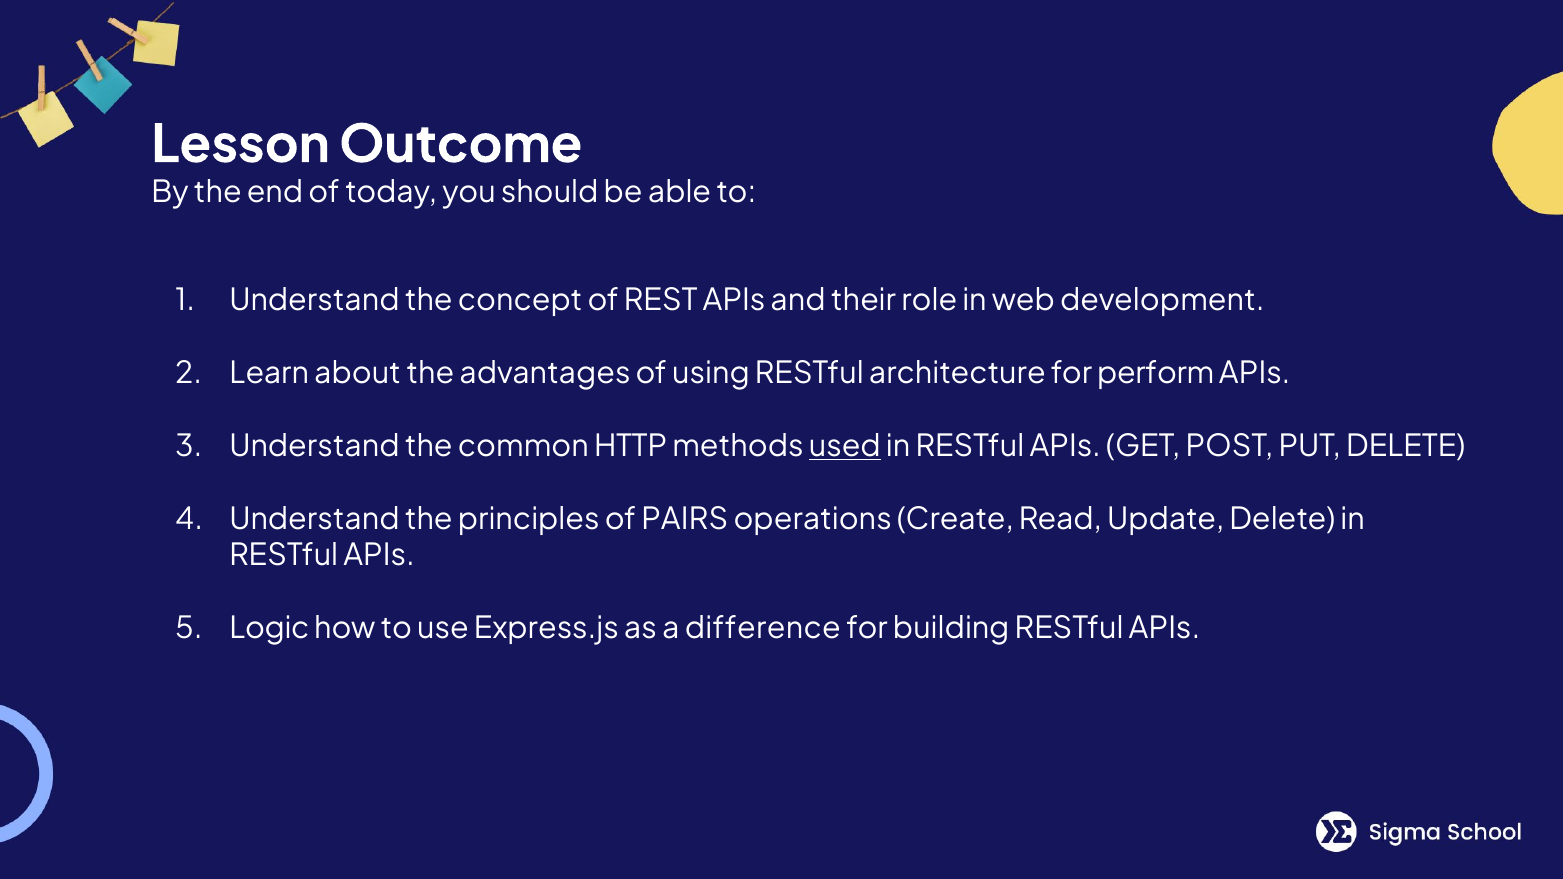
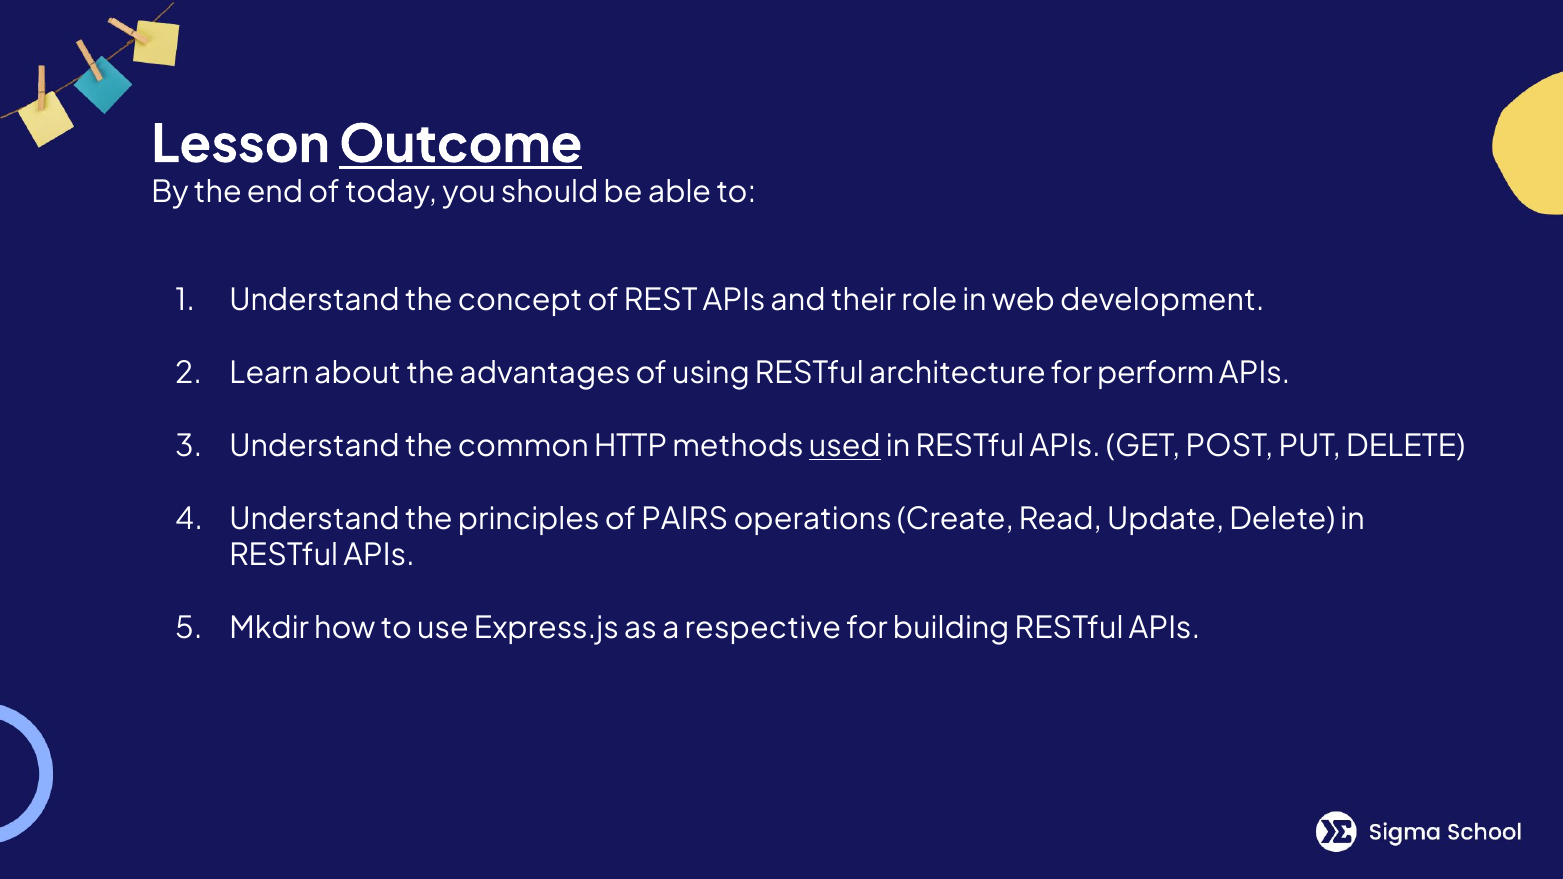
Outcome underline: none -> present
Logic: Logic -> Mkdir
difference: difference -> respective
